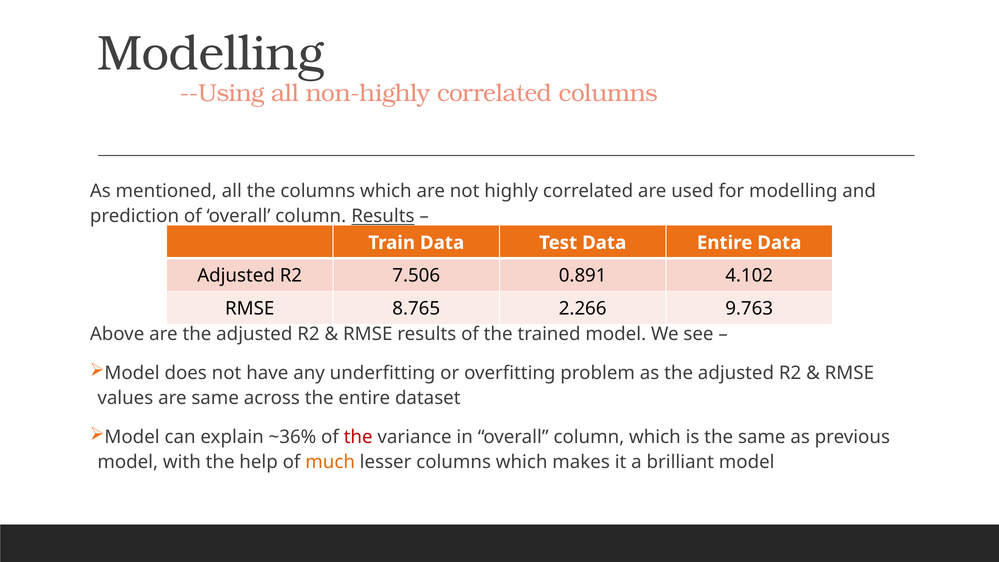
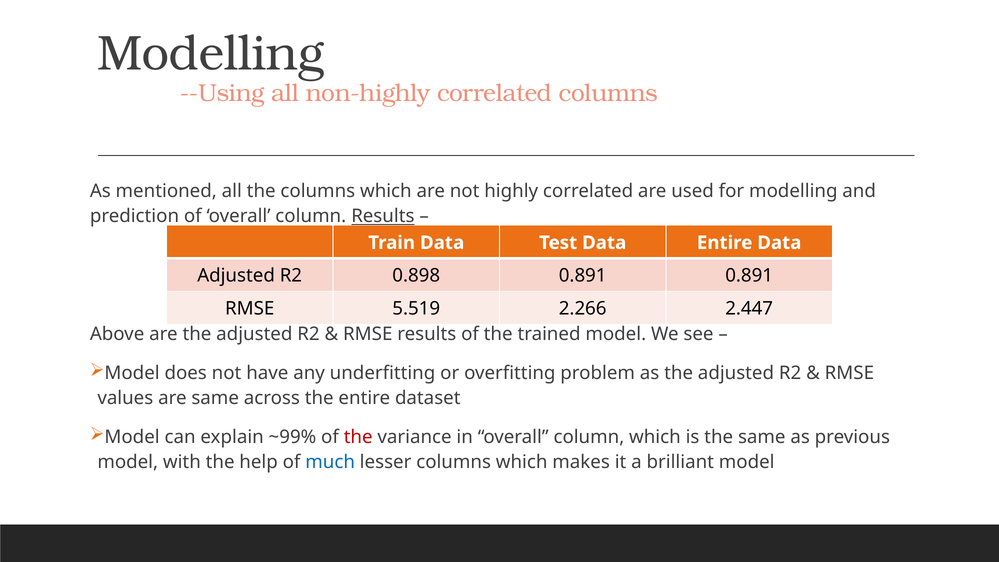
7.506: 7.506 -> 0.898
0.891 4.102: 4.102 -> 0.891
8.765: 8.765 -> 5.519
9.763: 9.763 -> 2.447
~36%: ~36% -> ~99%
much colour: orange -> blue
